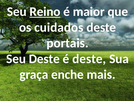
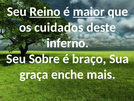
maior underline: none -> present
portais: portais -> inferno
Seu Deste: Deste -> Sobre
é deste: deste -> braço
